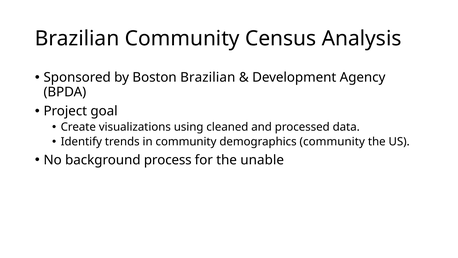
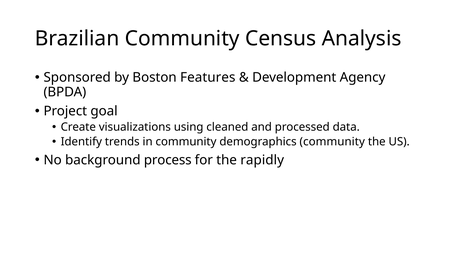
Boston Brazilian: Brazilian -> Features
unable: unable -> rapidly
